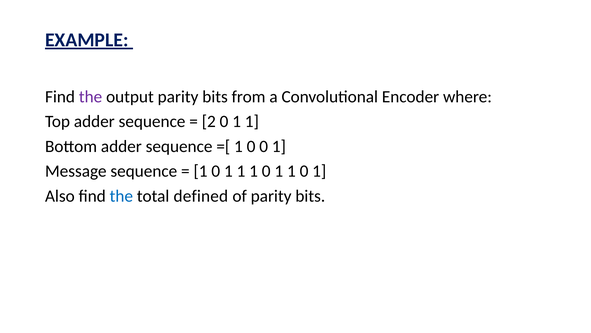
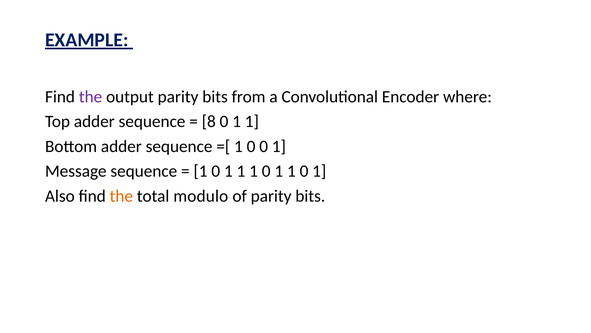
2: 2 -> 8
the at (121, 196) colour: blue -> orange
defined: defined -> modulo
